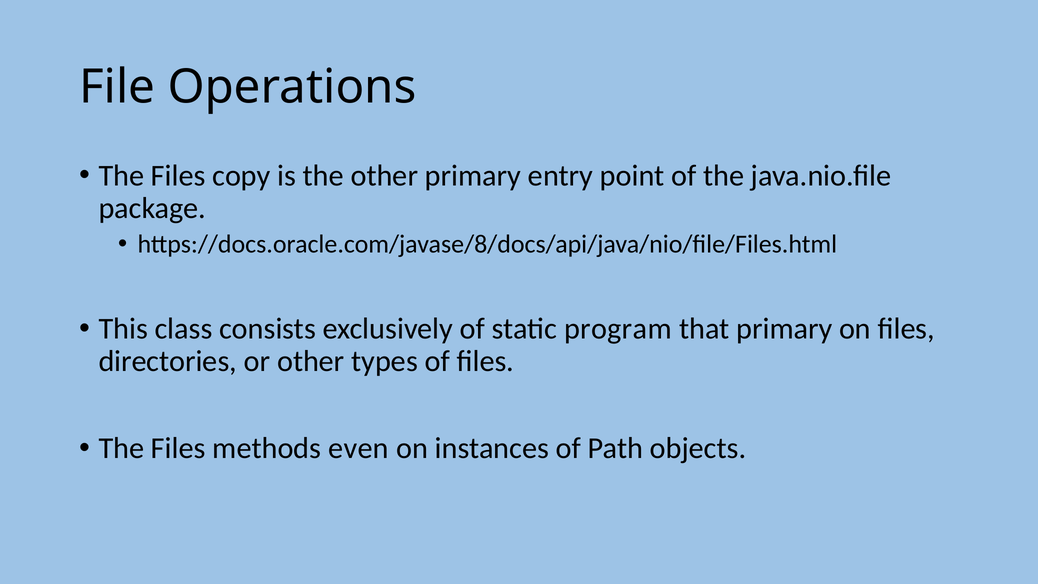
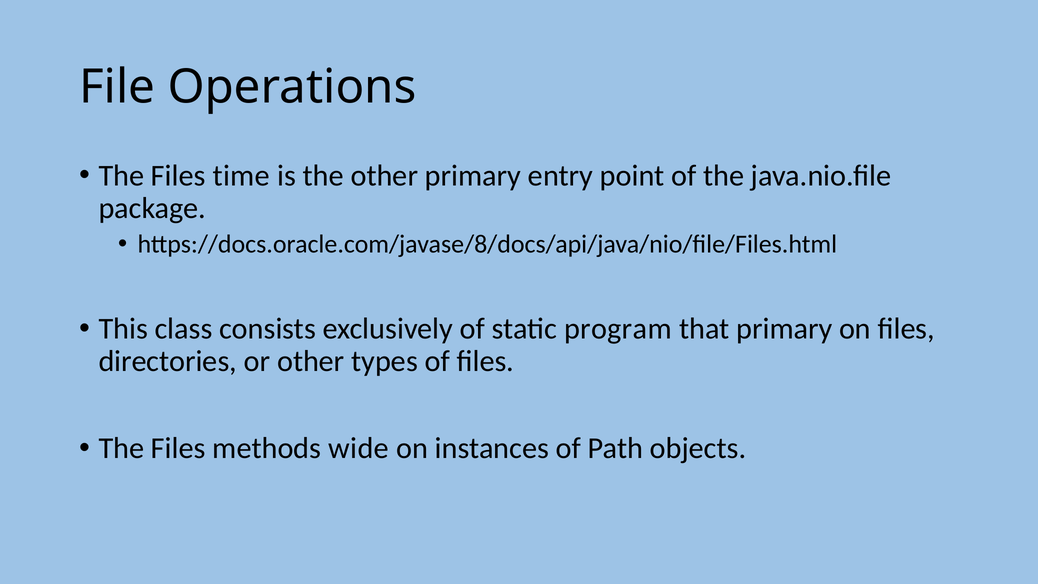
copy: copy -> time
even: even -> wide
